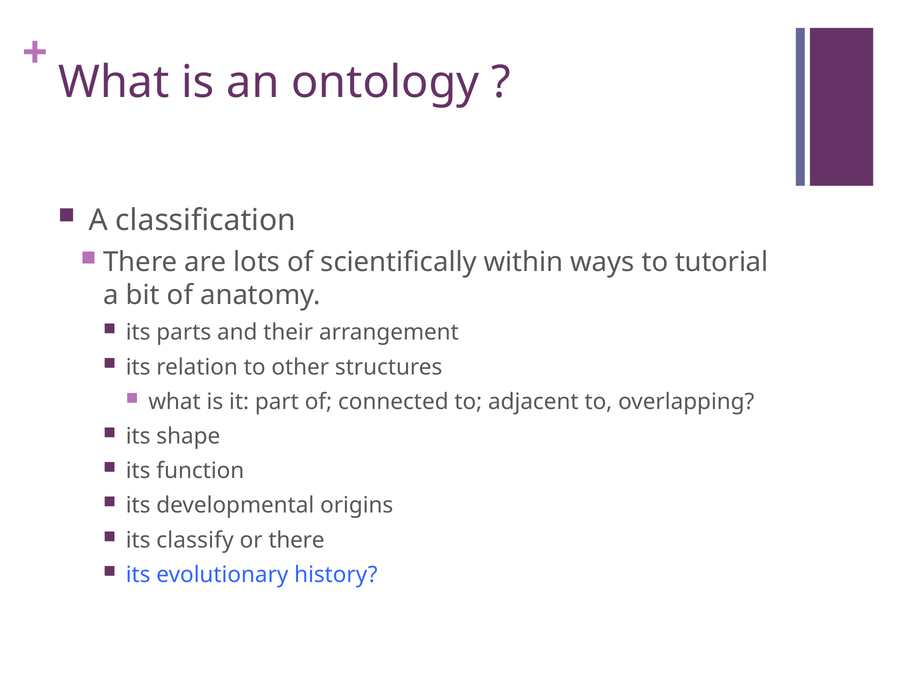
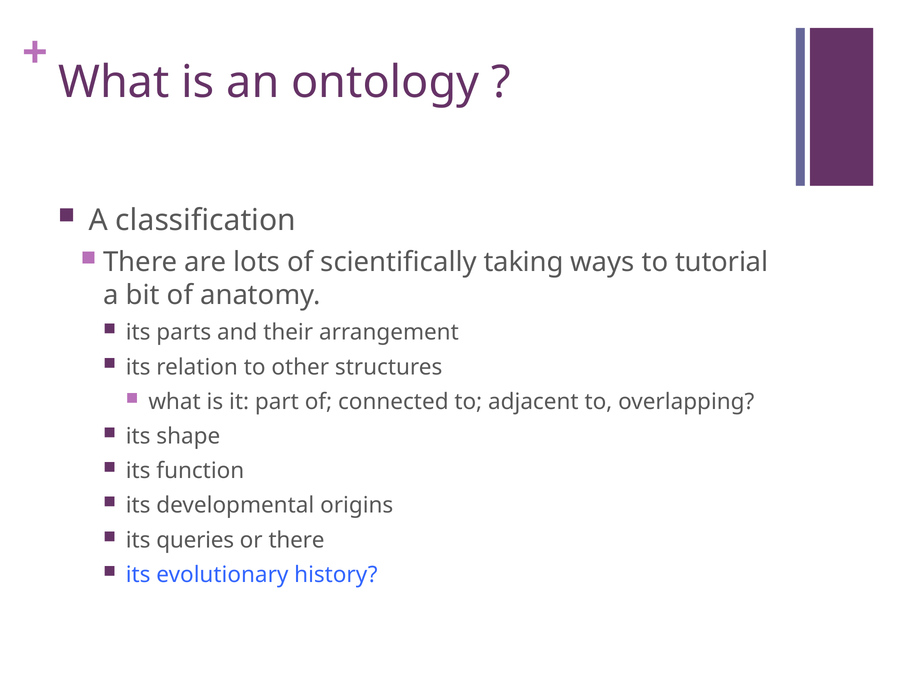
within: within -> taking
classify: classify -> queries
